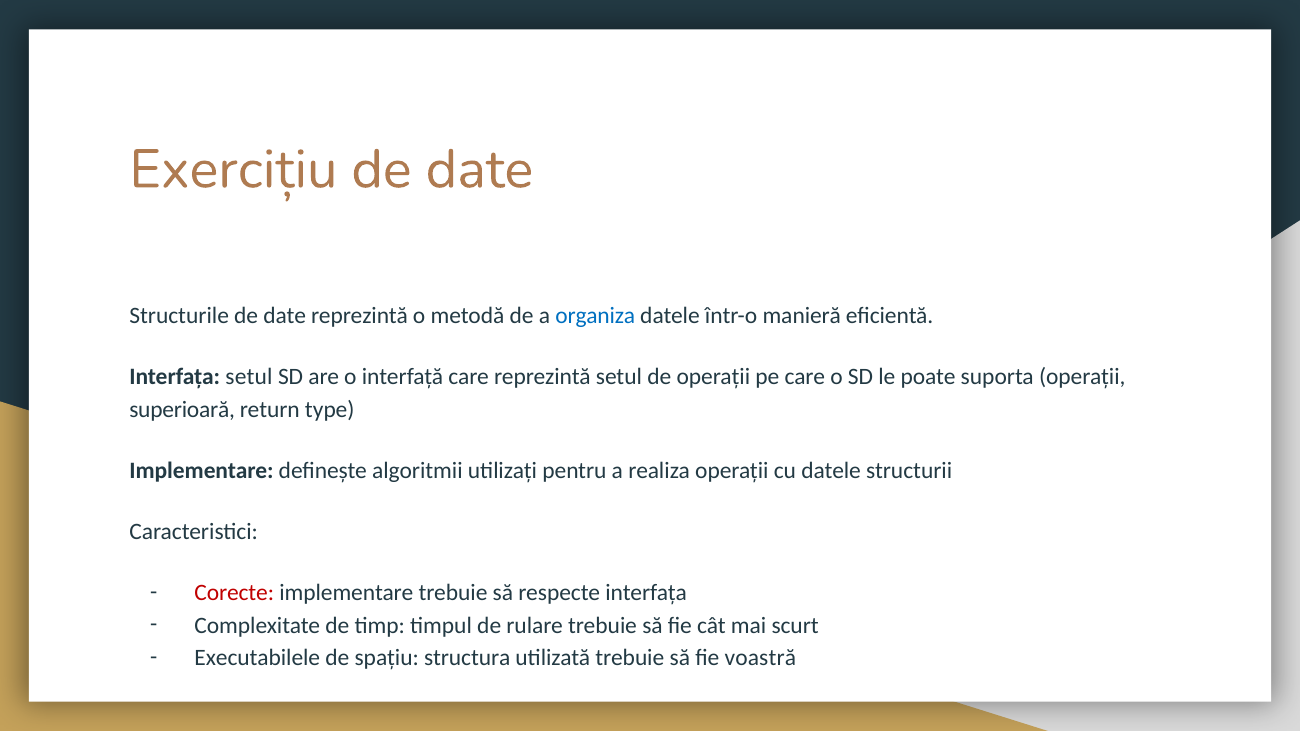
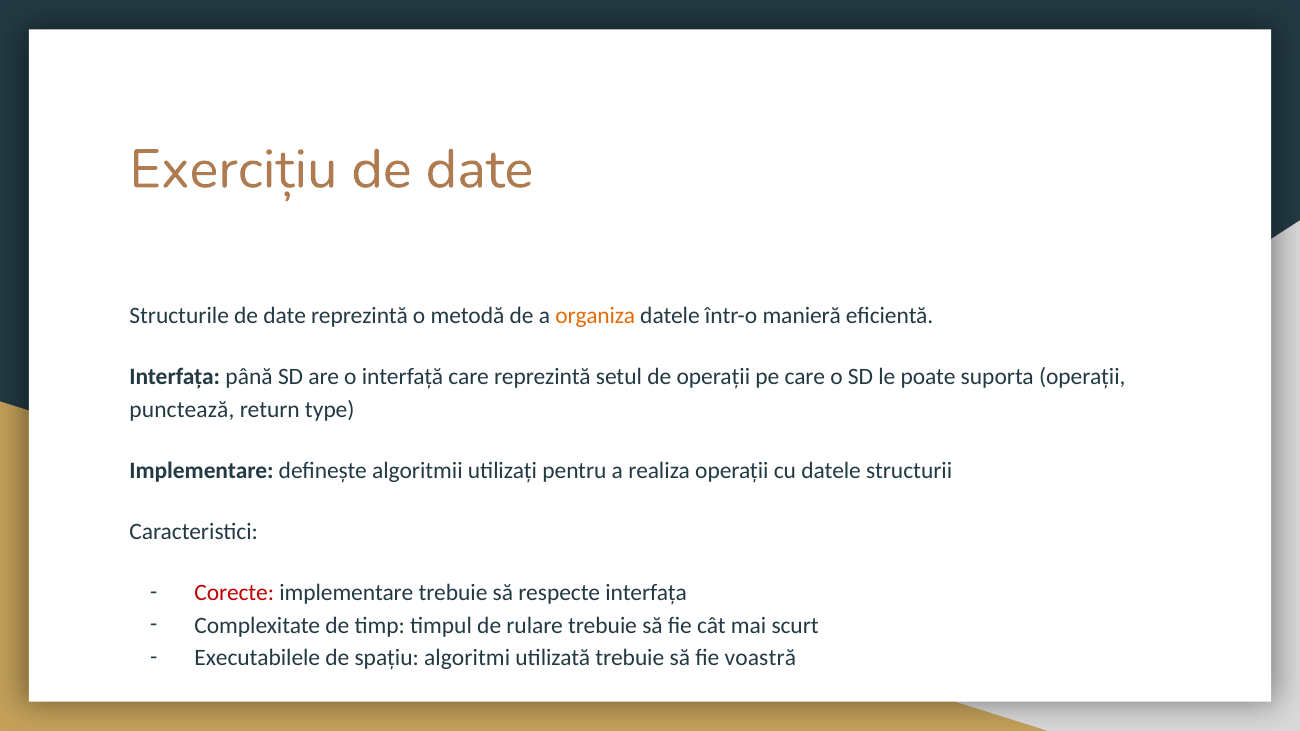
organiza colour: blue -> orange
Interfața setul: setul -> până
superioară: superioară -> punctează
structura: structura -> algoritmi
